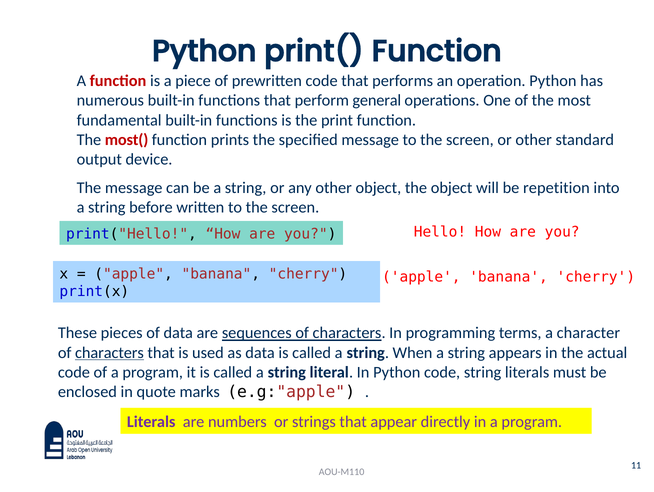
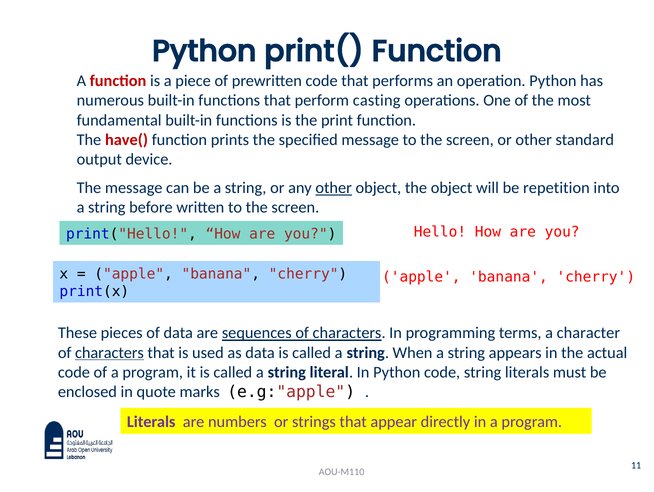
general: general -> casting
most(: most( -> have(
other at (334, 188) underline: none -> present
